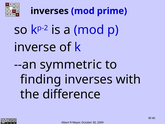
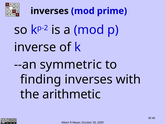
difference: difference -> arithmetic
